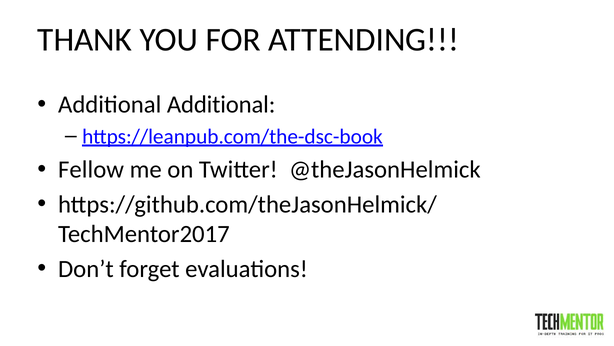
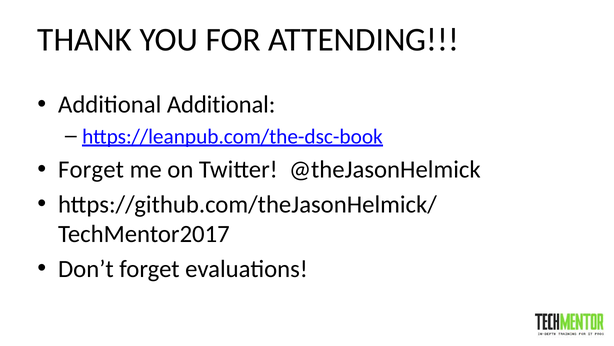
Fellow at (91, 169): Fellow -> Forget
